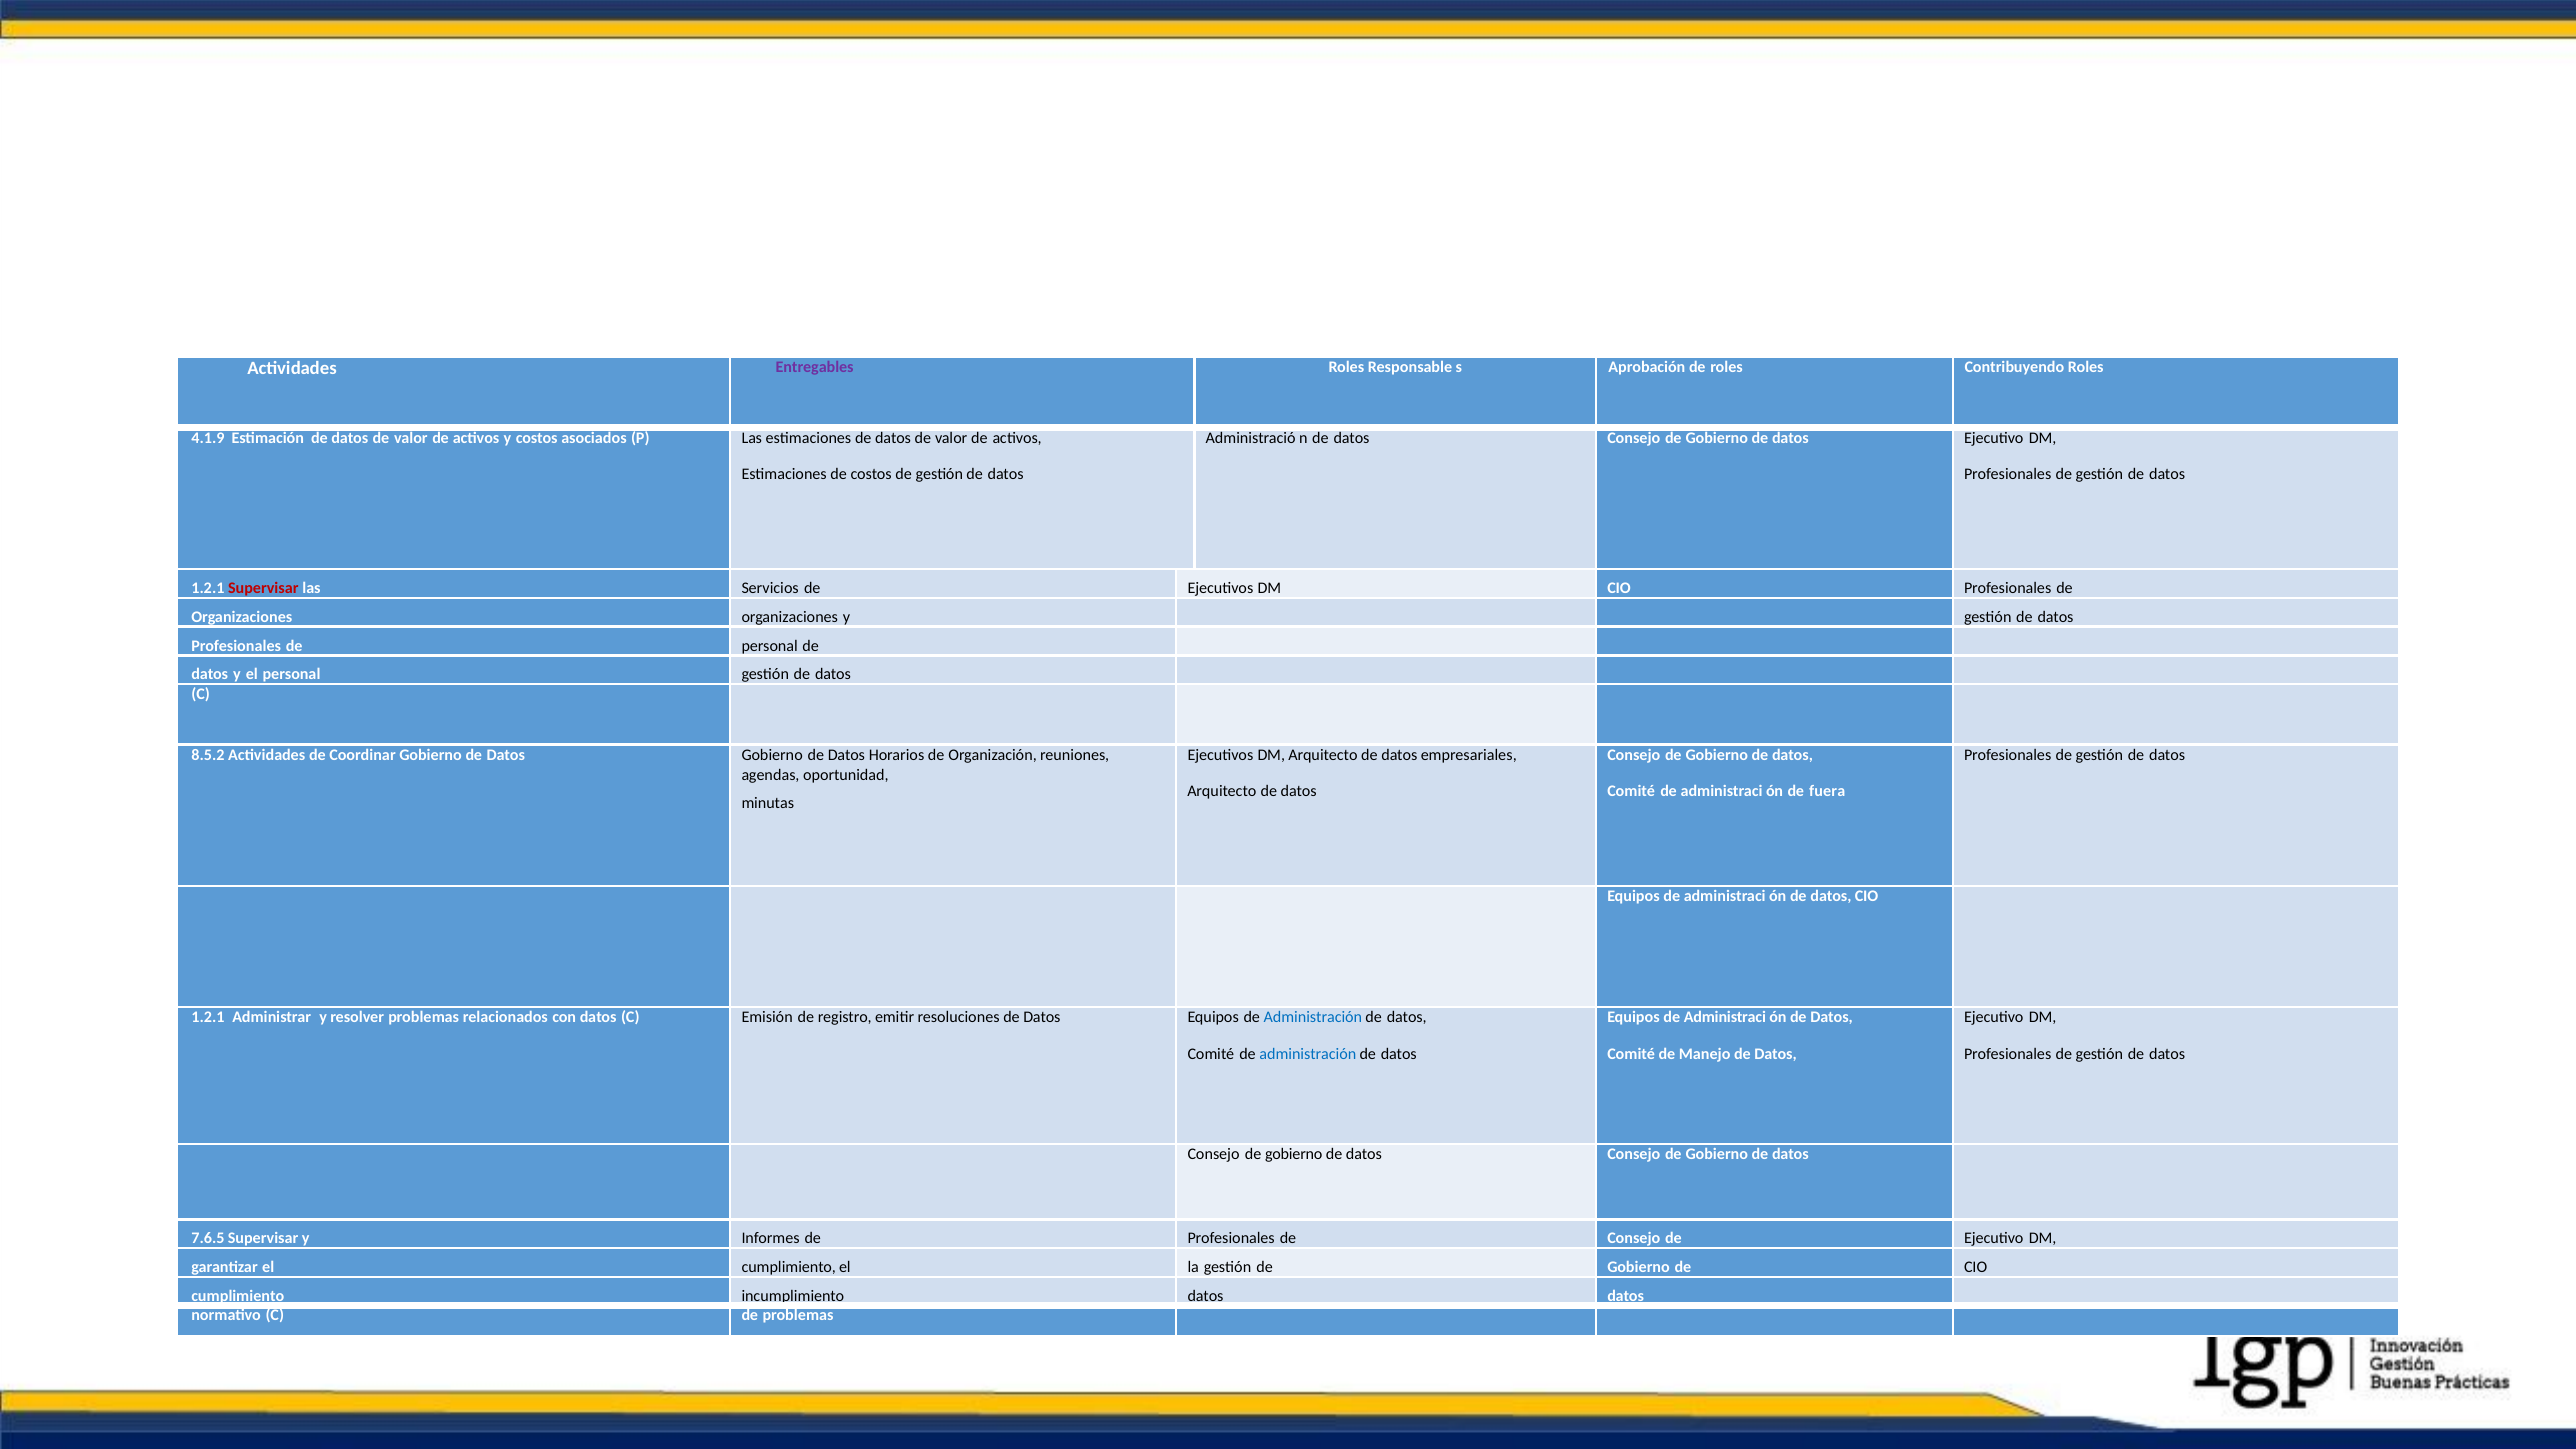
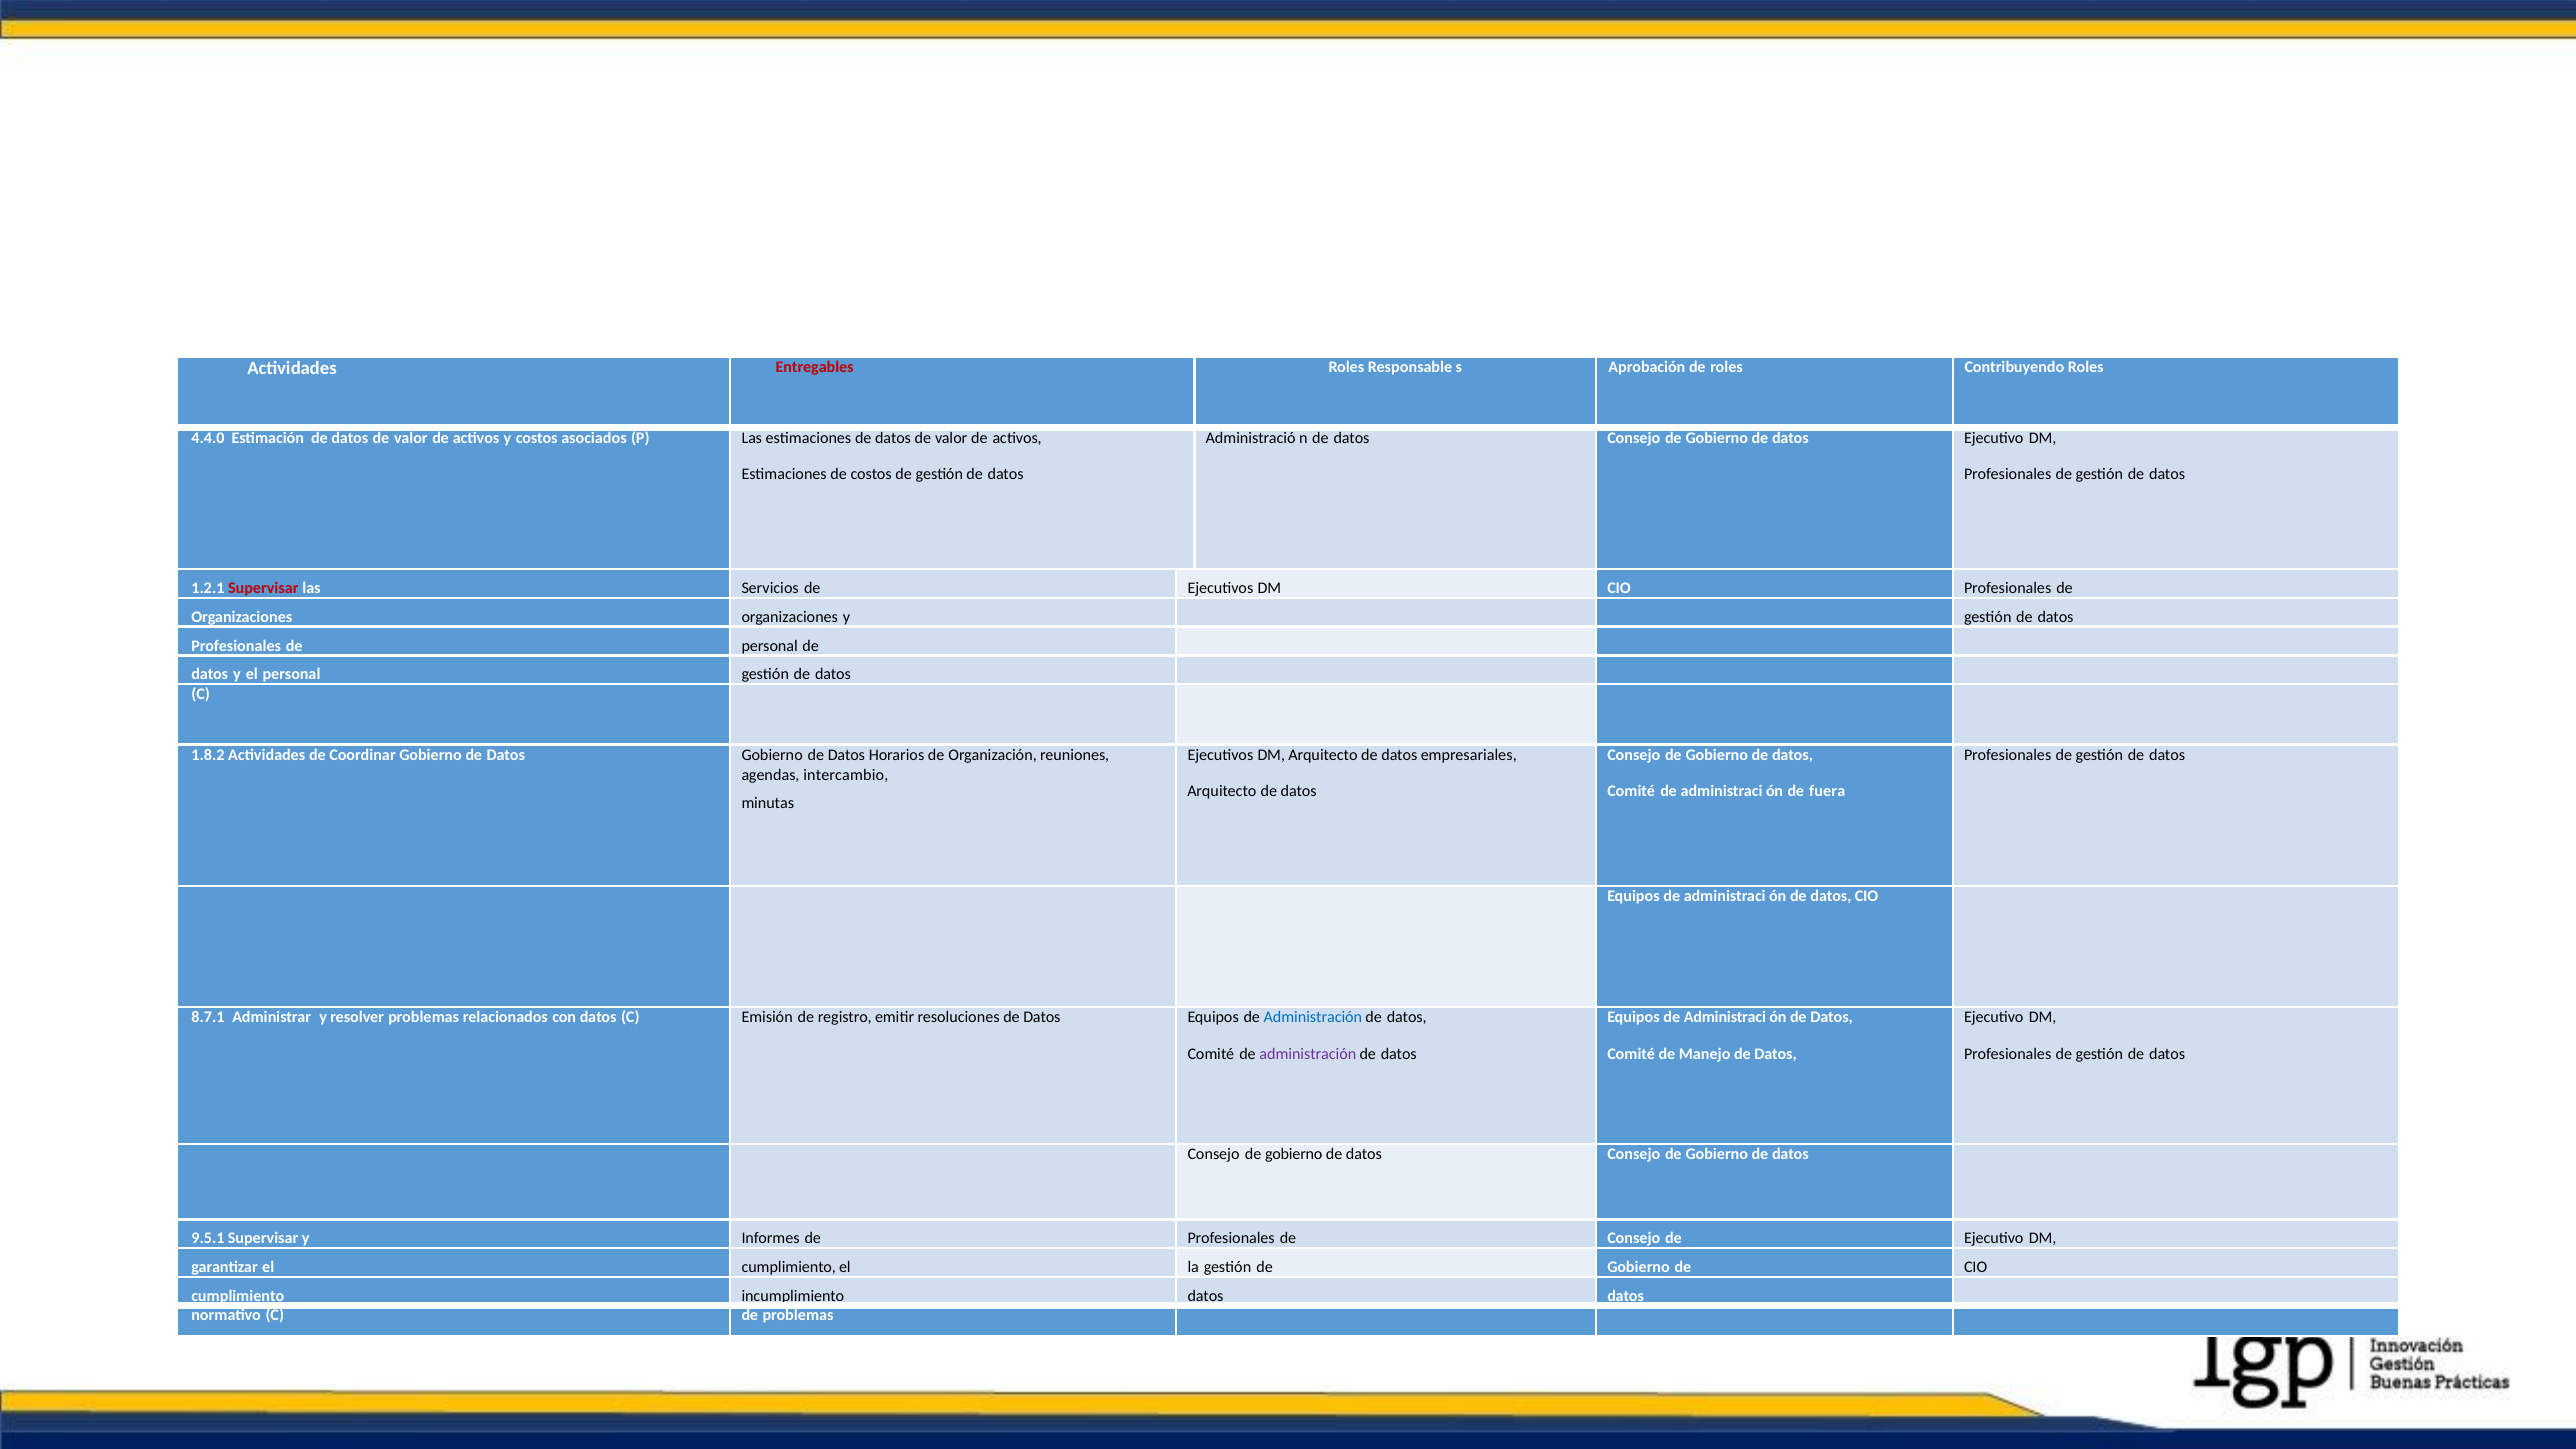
Entregables colour: purple -> red
4.1.9: 4.1.9 -> 4.4.0
8.5.2: 8.5.2 -> 1.8.2
oportunidad: oportunidad -> intercambio
1.2.1 at (208, 1018): 1.2.1 -> 8.7.1
administración at (1308, 1054) colour: blue -> purple
7.6.5: 7.6.5 -> 9.5.1
